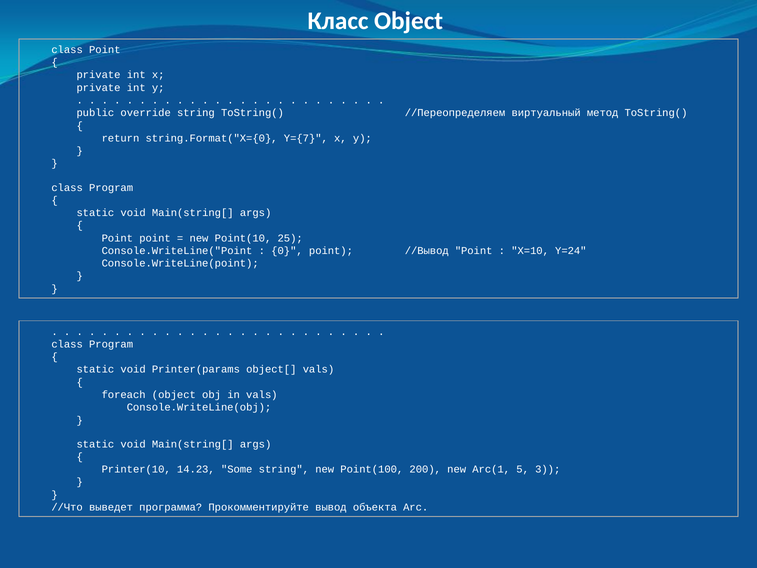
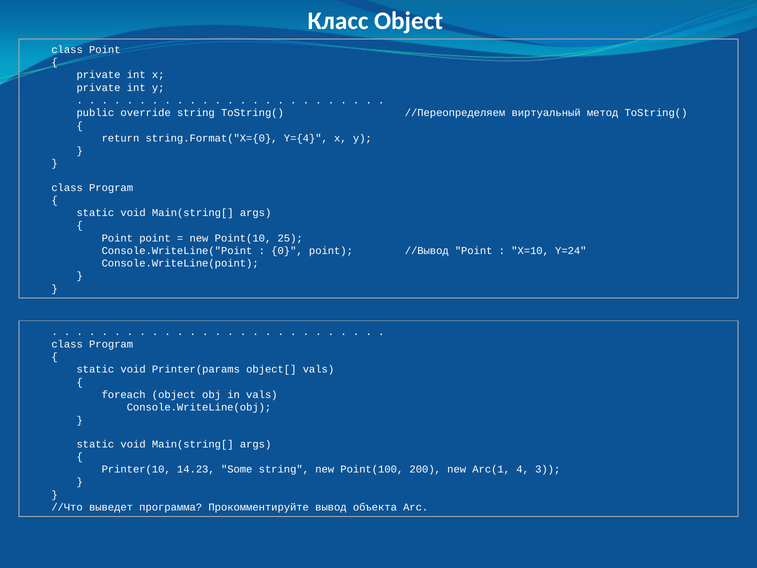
Y={7: Y={7 -> Y={4
5: 5 -> 4
